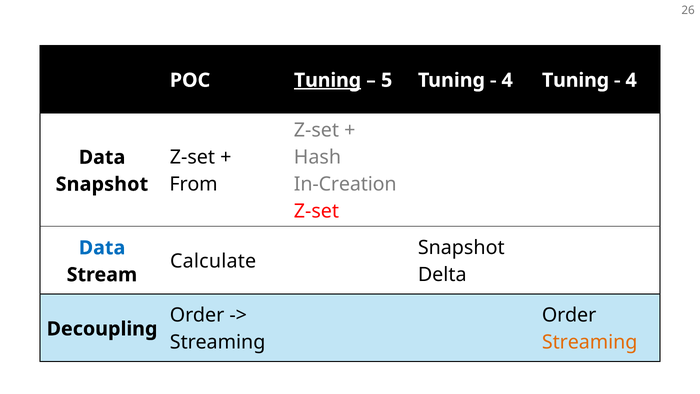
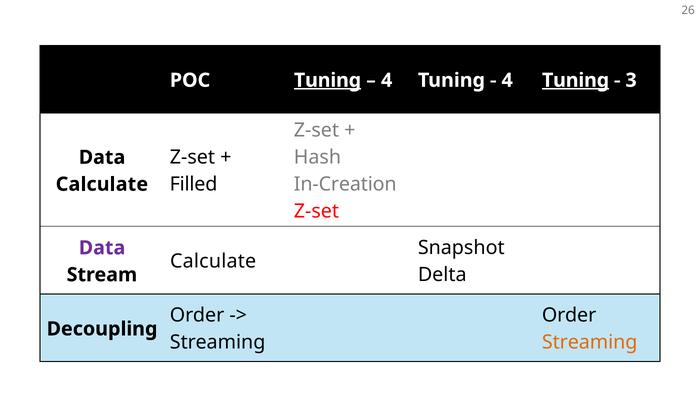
5 at (387, 80): 5 -> 4
Tuning at (576, 80) underline: none -> present
4 at (631, 80): 4 -> 3
From: From -> Filled
Snapshot at (102, 184): Snapshot -> Calculate
Data at (102, 248) colour: blue -> purple
